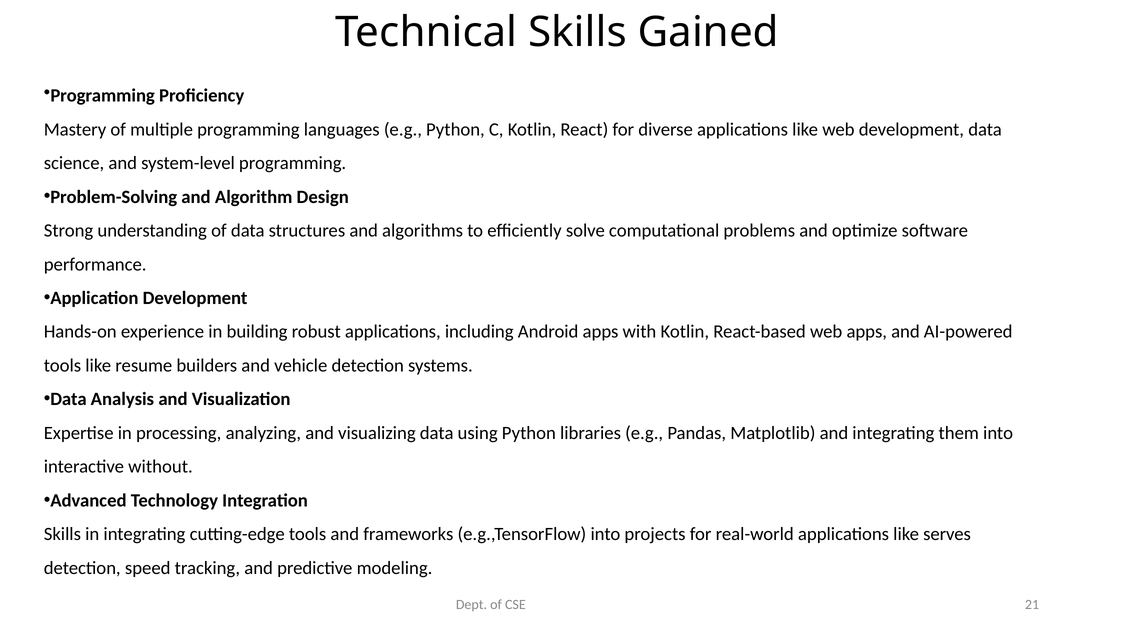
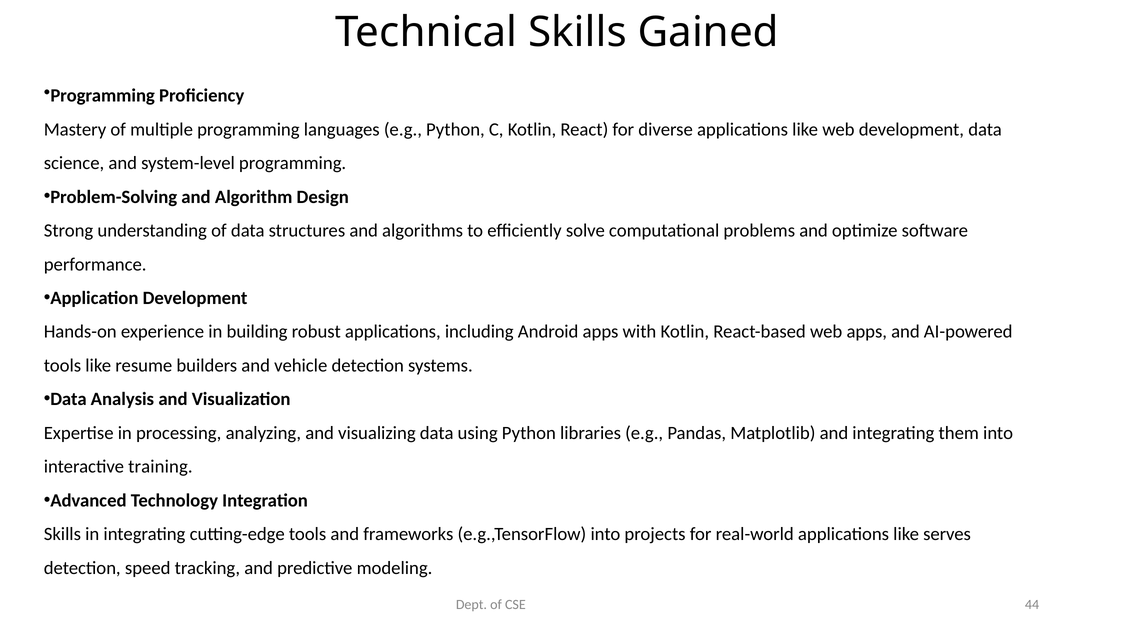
without: without -> training
21: 21 -> 44
